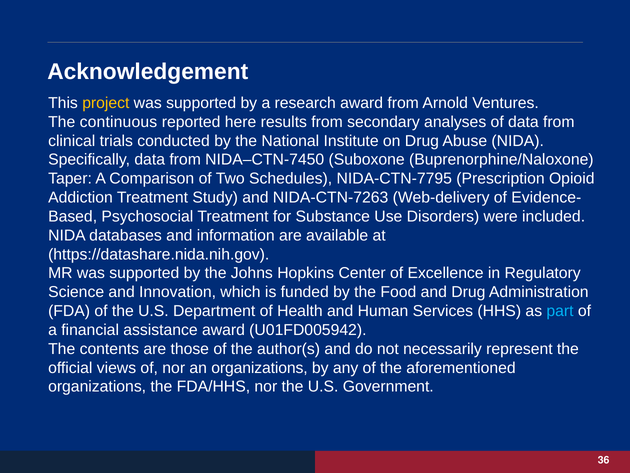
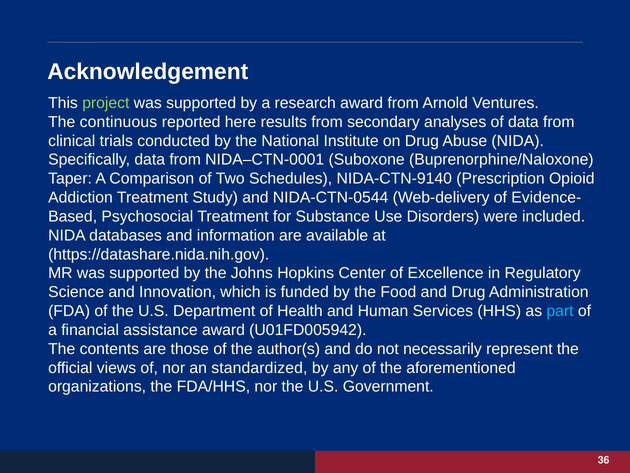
project colour: yellow -> light green
NIDA–CTN-7450: NIDA–CTN-7450 -> NIDA–CTN-0001
NIDA-CTN-7795: NIDA-CTN-7795 -> NIDA-CTN-9140
NIDA-CTN-7263: NIDA-CTN-7263 -> NIDA-CTN-0544
an organizations: organizations -> standardized
